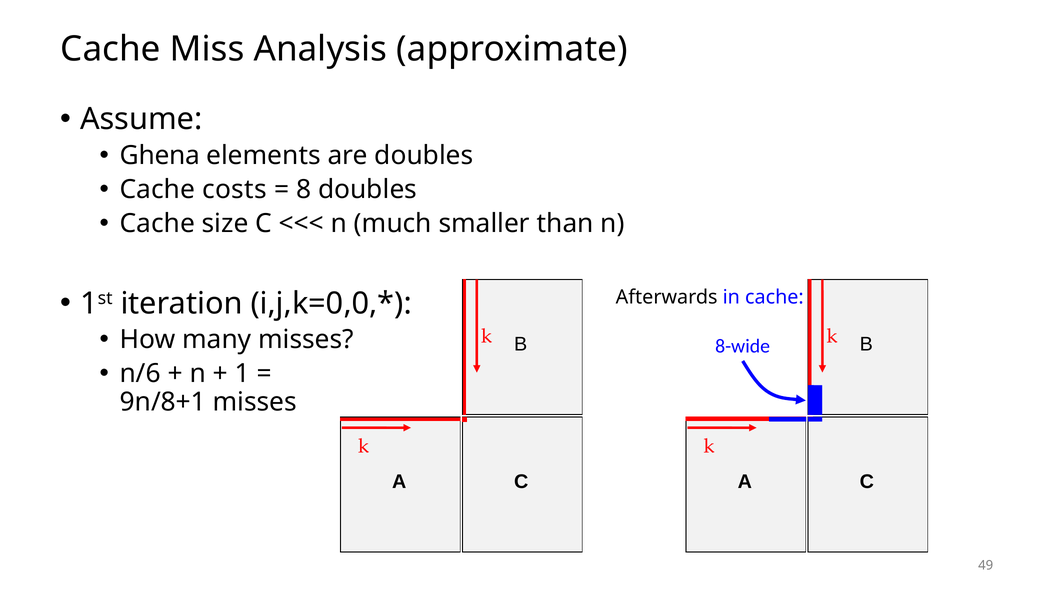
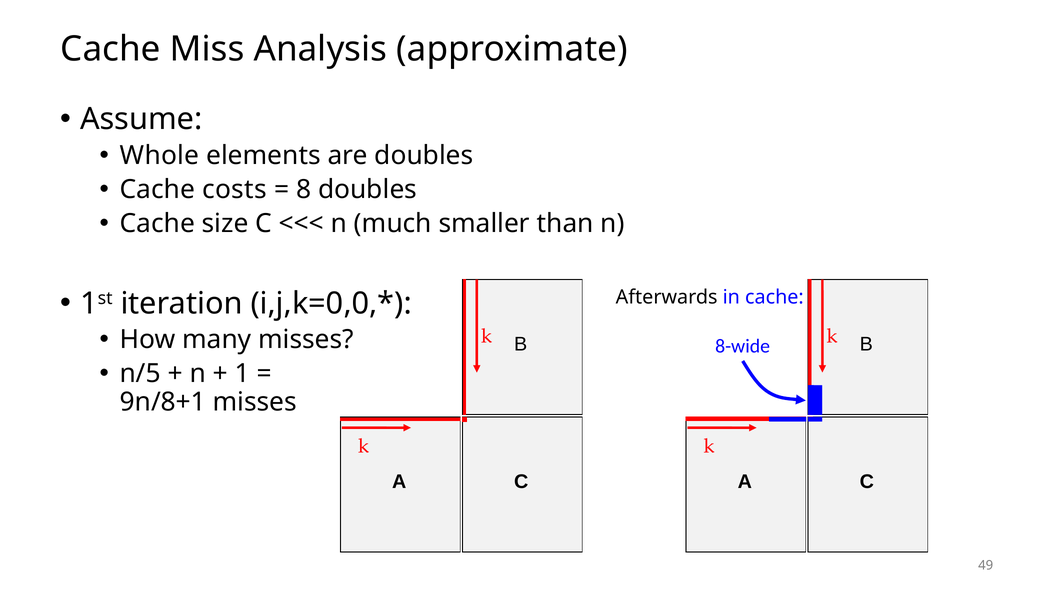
Ghena: Ghena -> Whole
n/6: n/6 -> n/5
